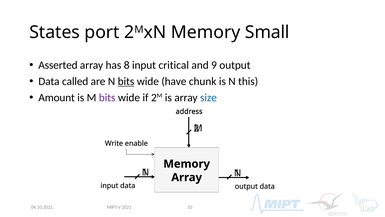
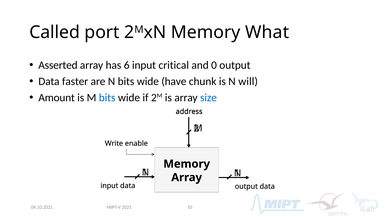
States: States -> Called
Small: Small -> What
8: 8 -> 6
9: 9 -> 0
called: called -> faster
bits at (126, 81) underline: present -> none
this: this -> will
bits at (107, 97) colour: purple -> blue
